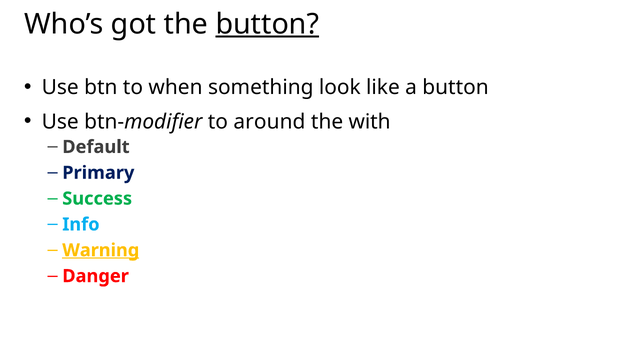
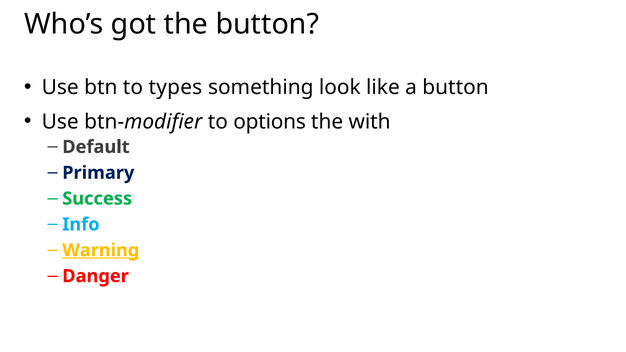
button at (267, 24) underline: present -> none
when: when -> types
around: around -> options
